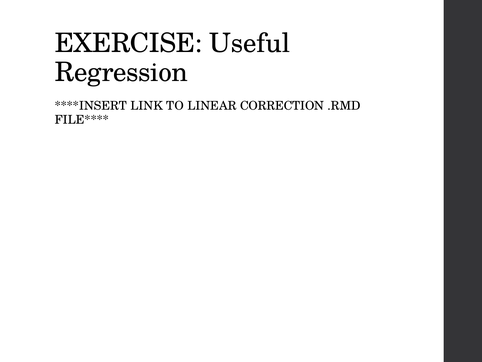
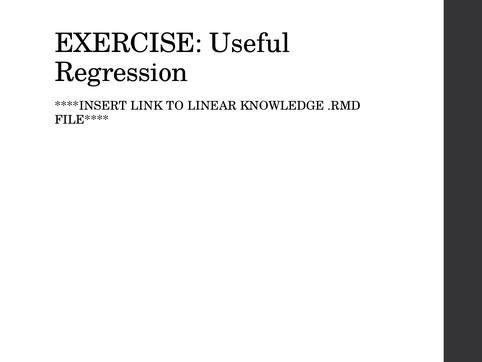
CORRECTION: CORRECTION -> KNOWLEDGE
